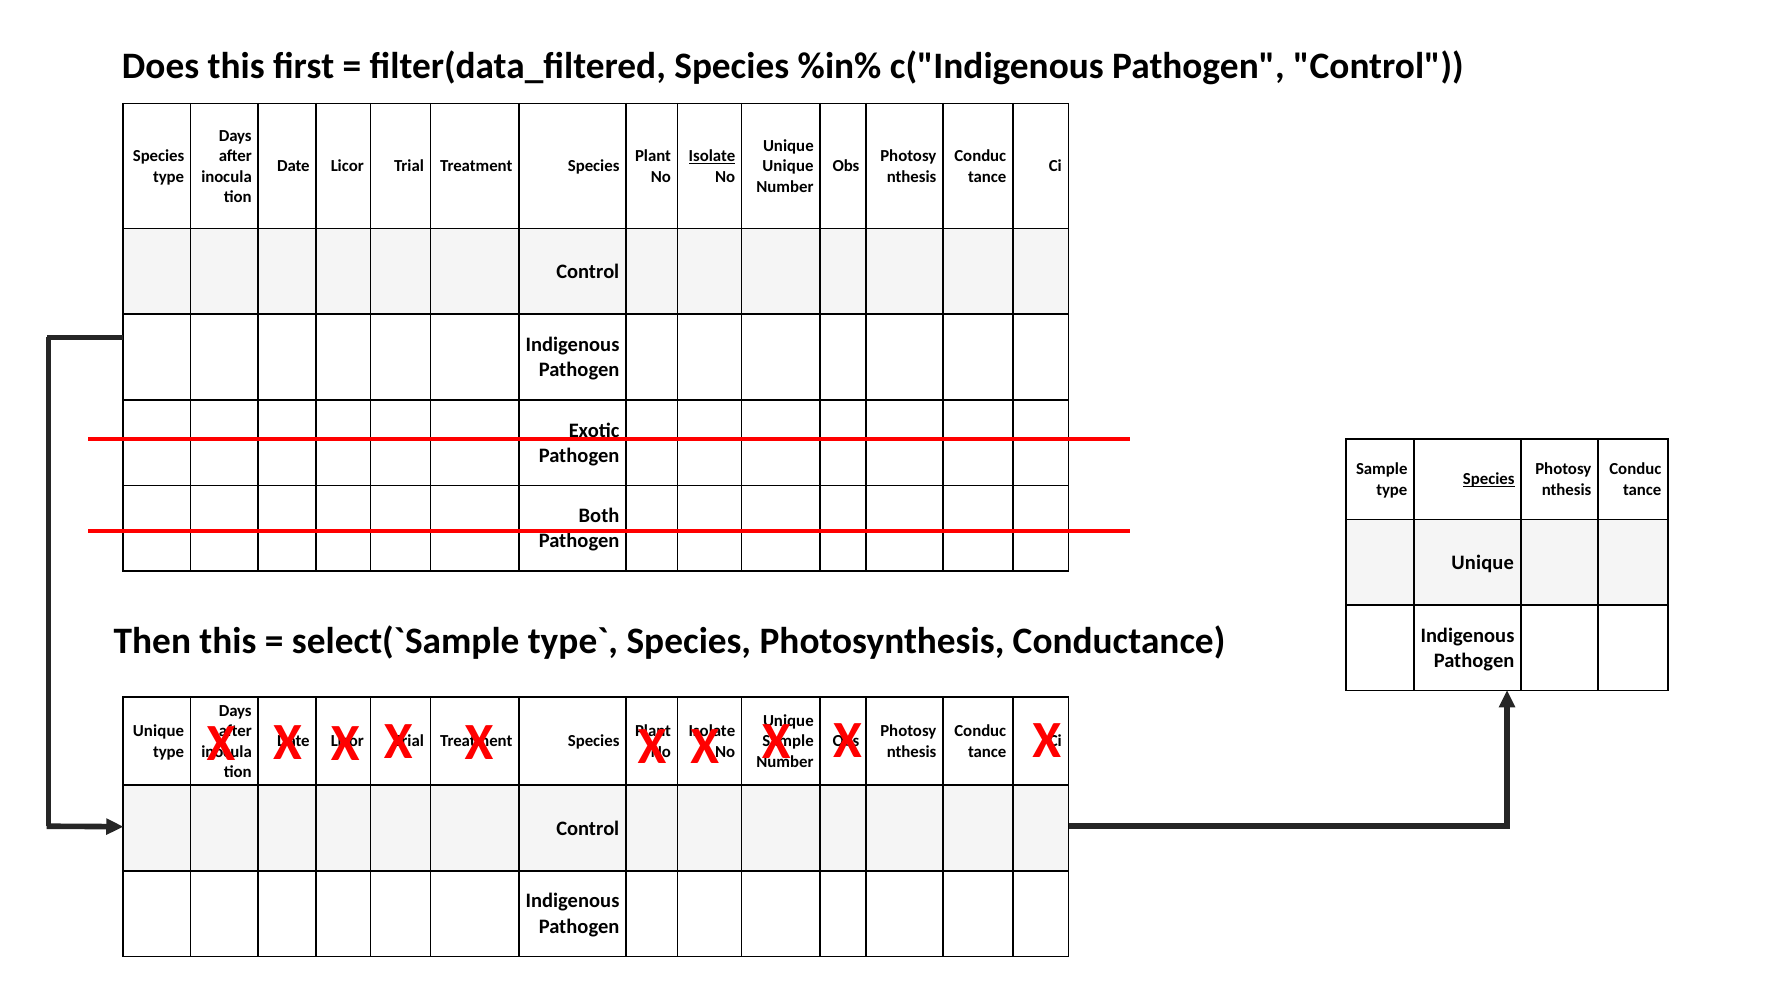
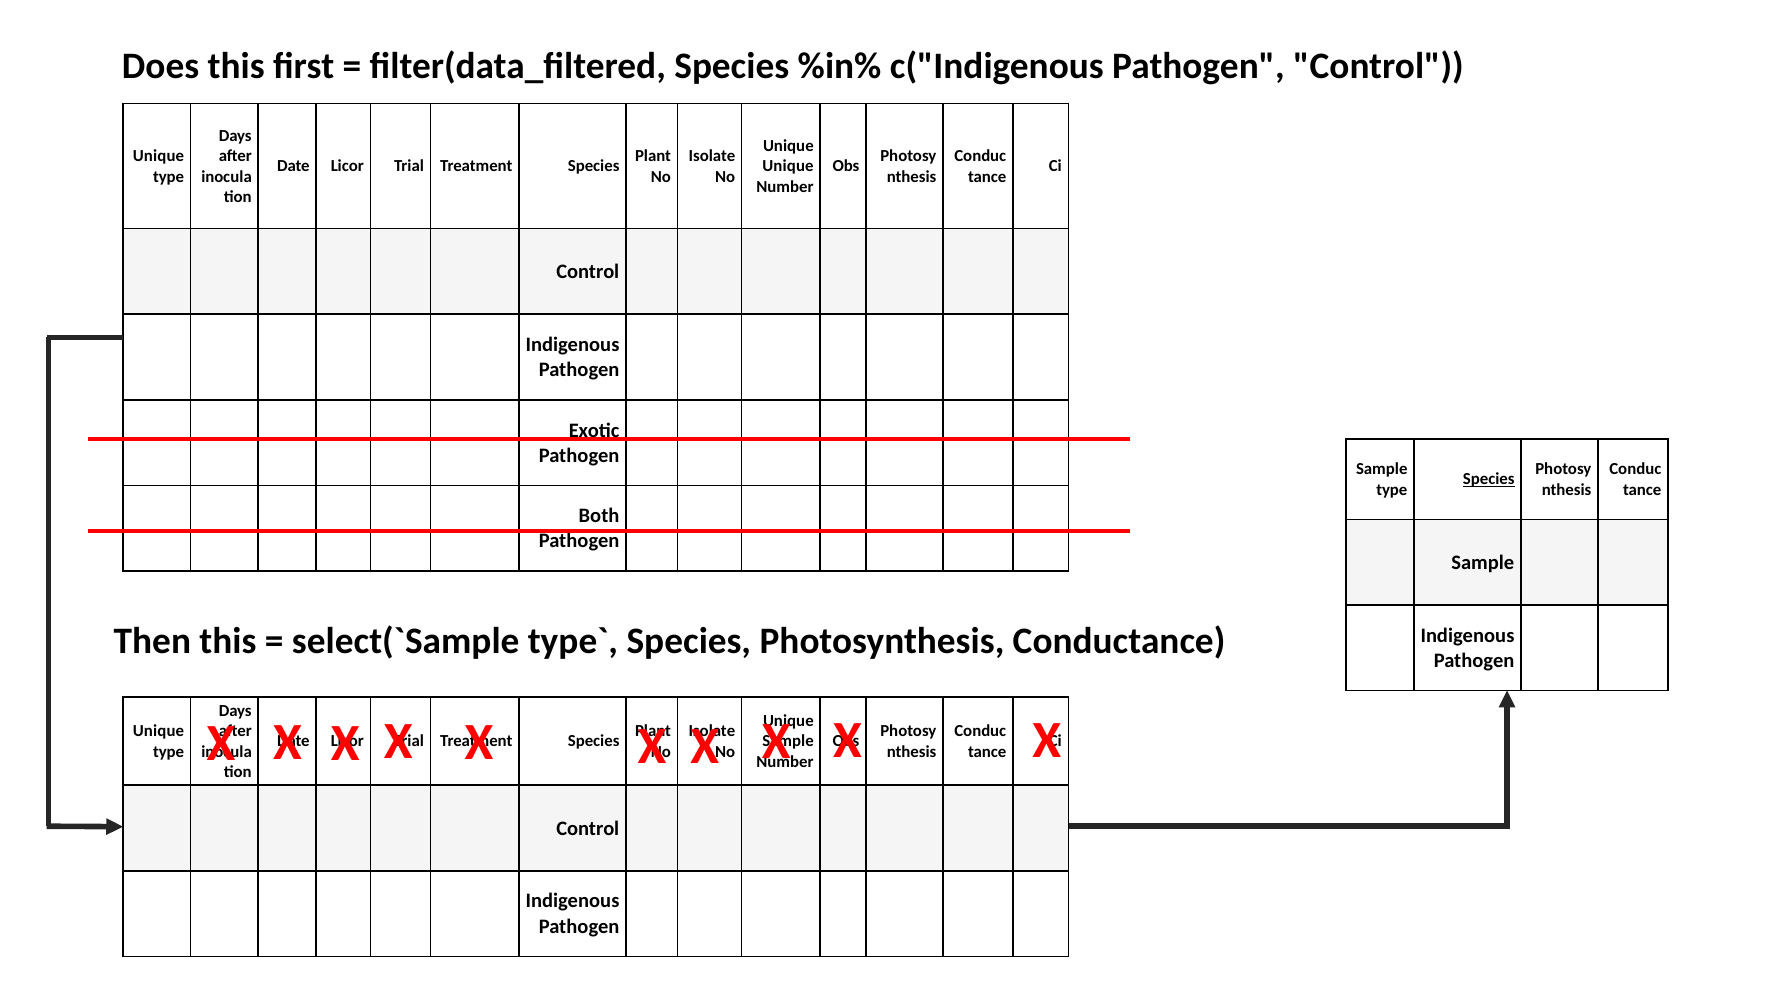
Species at (159, 156): Species -> Unique
Isolate at (712, 156) underline: present -> none
Unique at (1483, 562): Unique -> Sample
